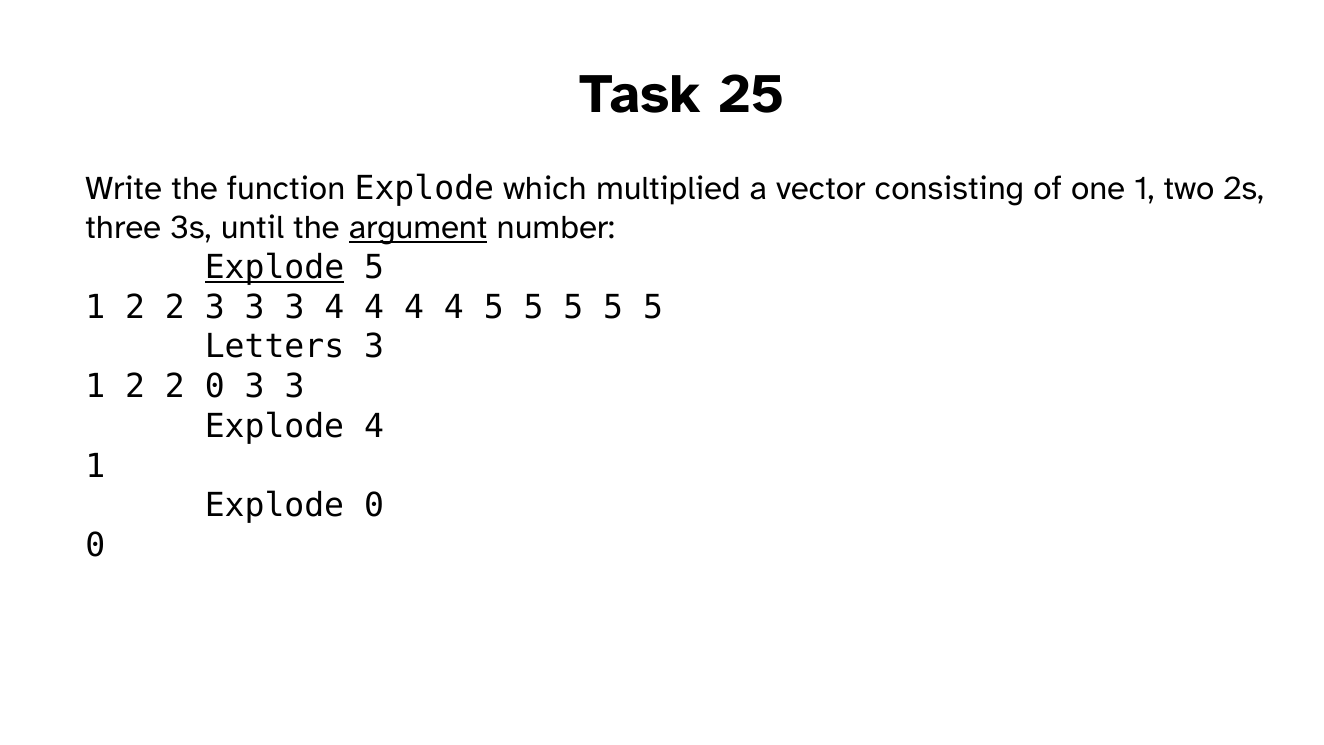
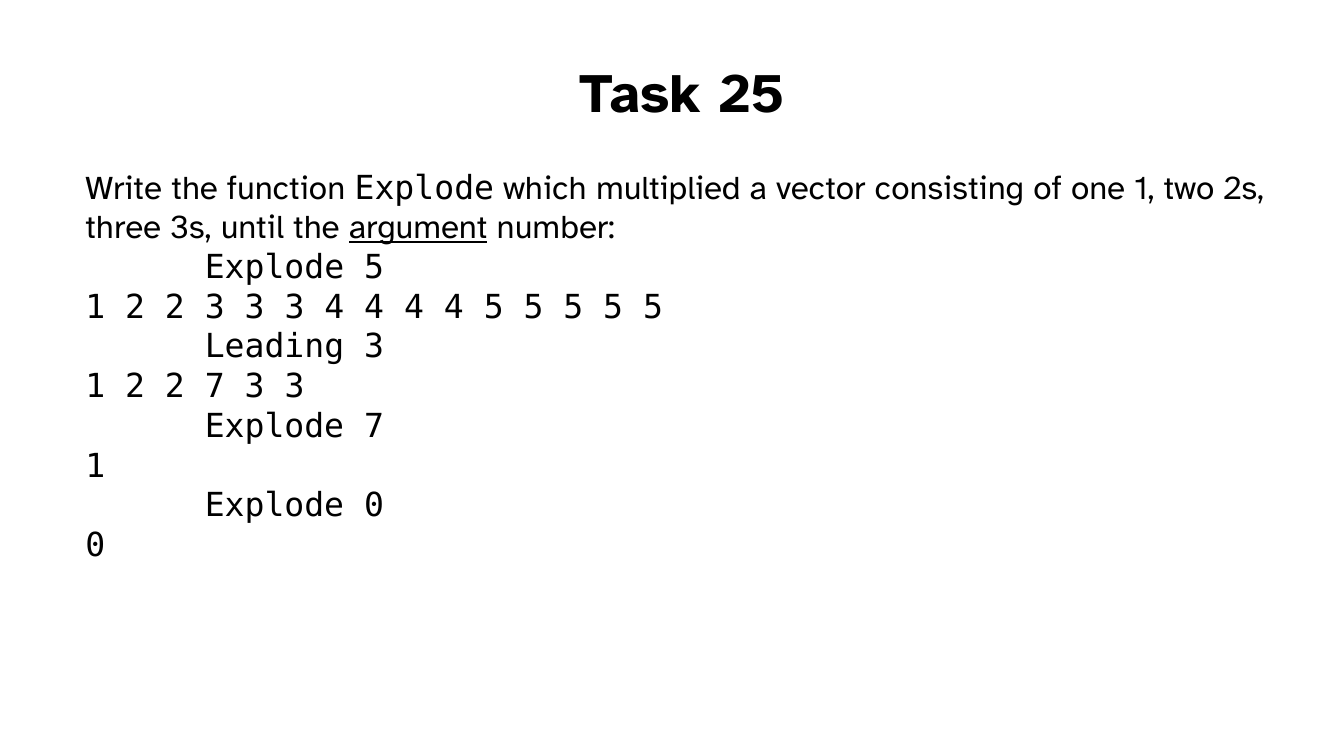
Explode at (274, 267) underline: present -> none
Letters: Letters -> Leading
2 0: 0 -> 7
Explode 4: 4 -> 7
